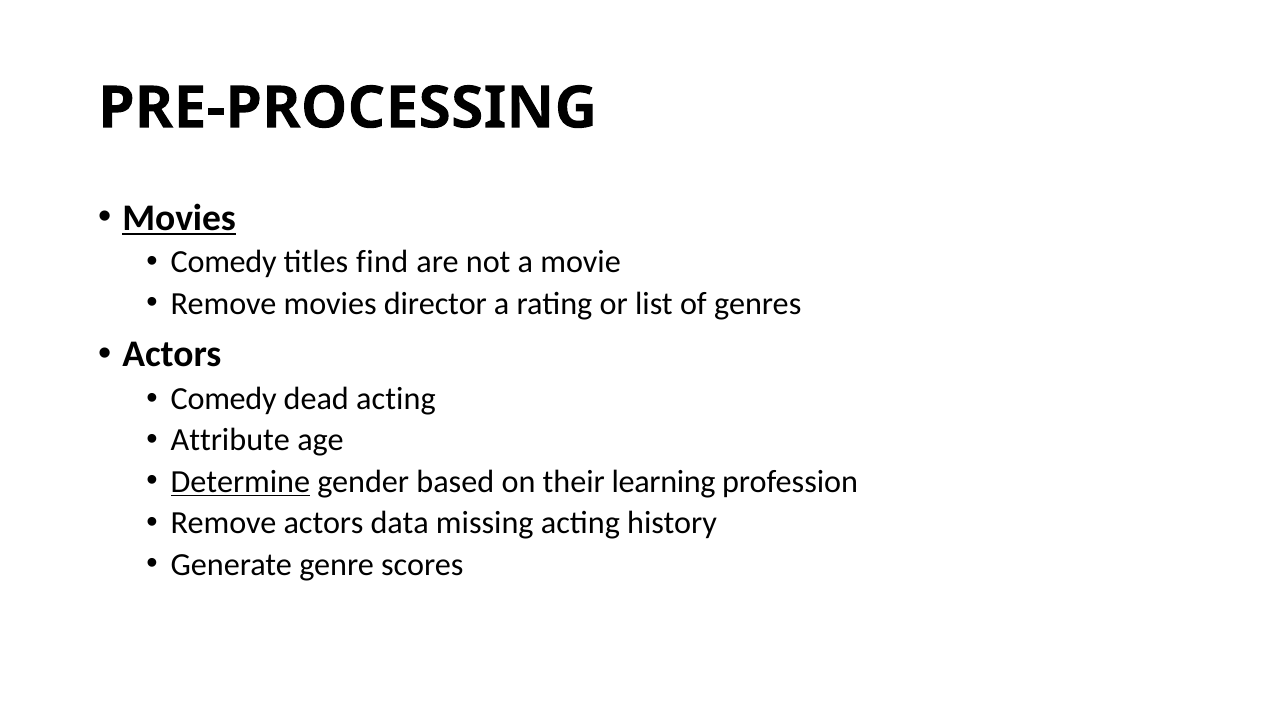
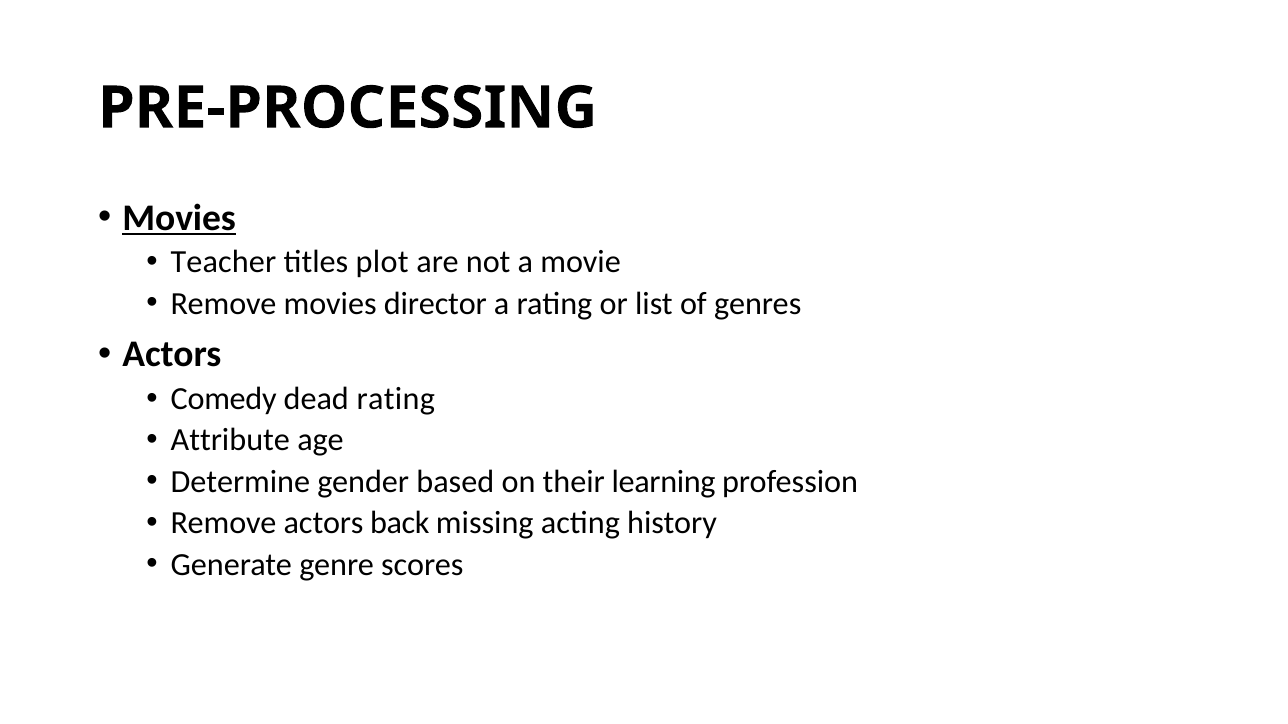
Comedy at (224, 262): Comedy -> Teacher
find: find -> plot
dead acting: acting -> rating
Determine underline: present -> none
data: data -> back
